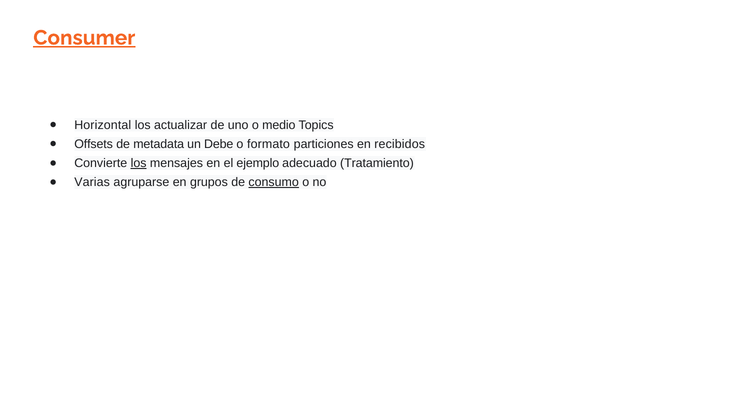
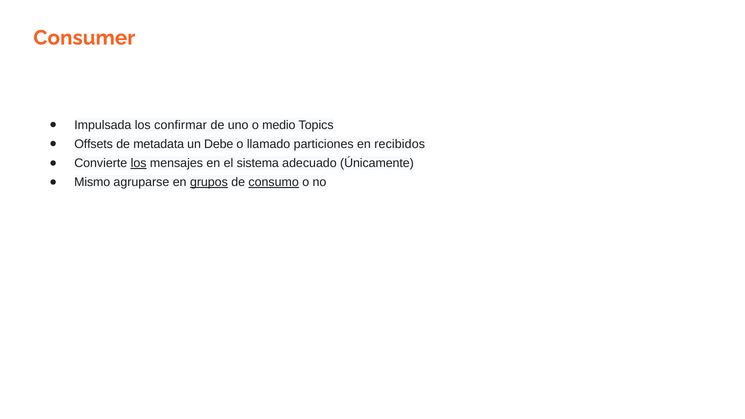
Consumer underline: present -> none
Horizontal: Horizontal -> Impulsada
actualizar: actualizar -> confirmar
formato: formato -> llamado
ejemplo: ejemplo -> sistema
Tratamiento: Tratamiento -> Únicamente
Varias: Varias -> Mismo
grupos underline: none -> present
